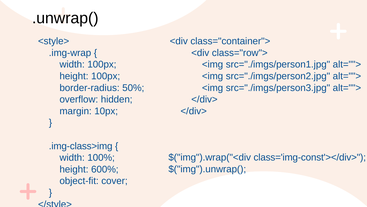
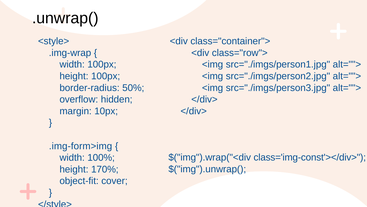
.img-class>img: .img-class>img -> .img-form>img
600%: 600% -> 170%
